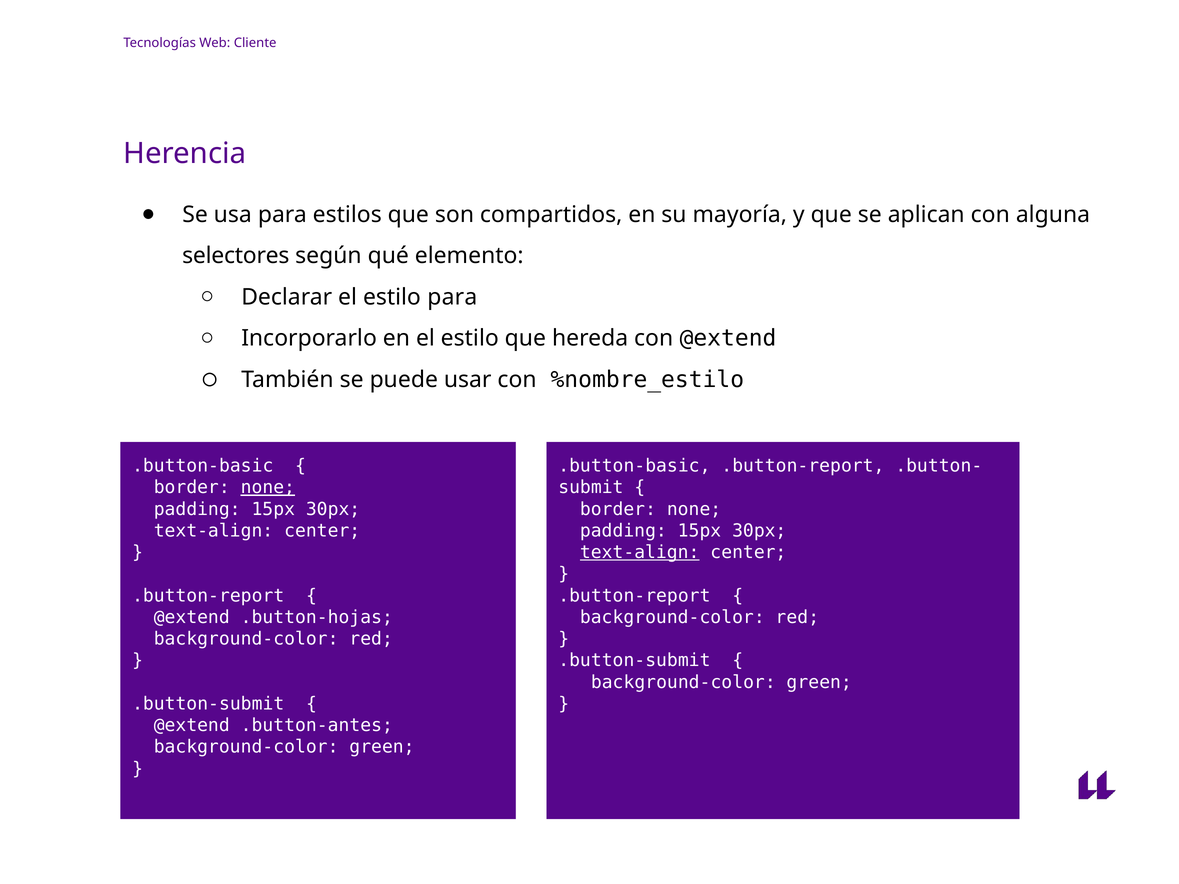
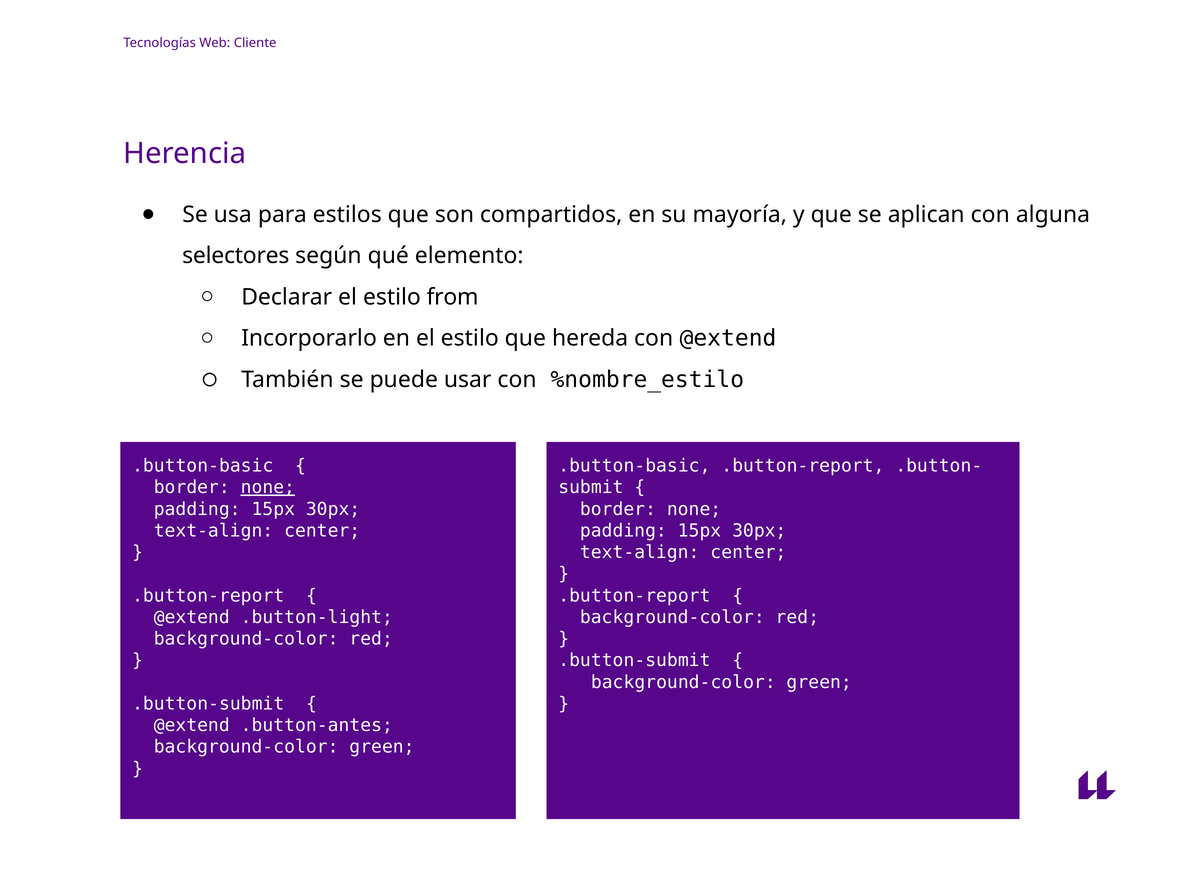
estilo para: para -> from
text-align at (640, 553) underline: present -> none
.button-hojas: .button-hojas -> .button-light
